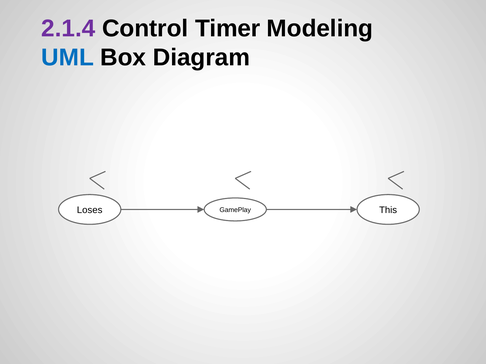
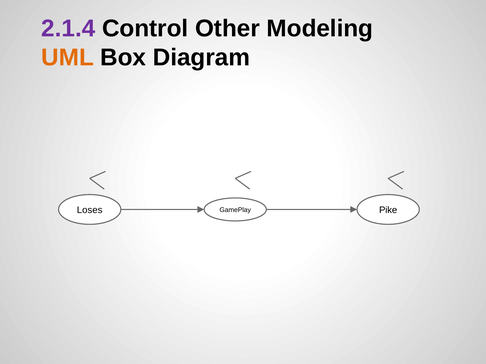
Timer: Timer -> Other
UML colour: blue -> orange
This: This -> Pike
